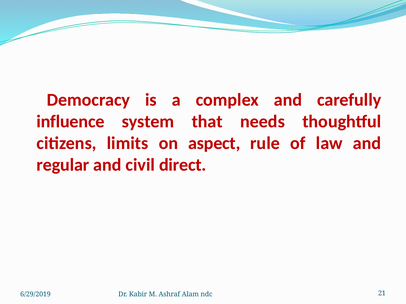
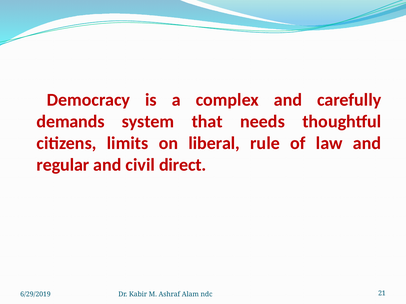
influence: influence -> demands
aspect: aspect -> liberal
